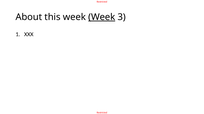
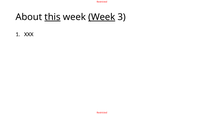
this underline: none -> present
